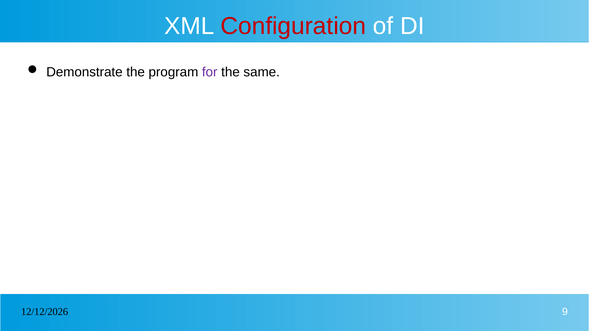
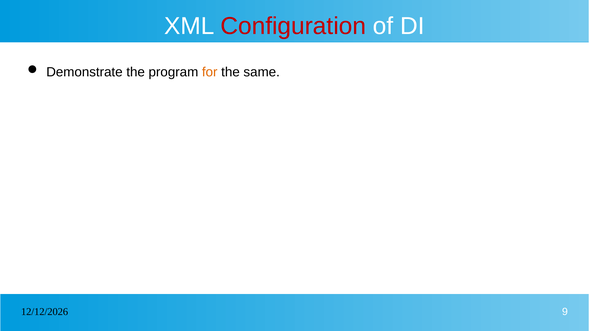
for colour: purple -> orange
